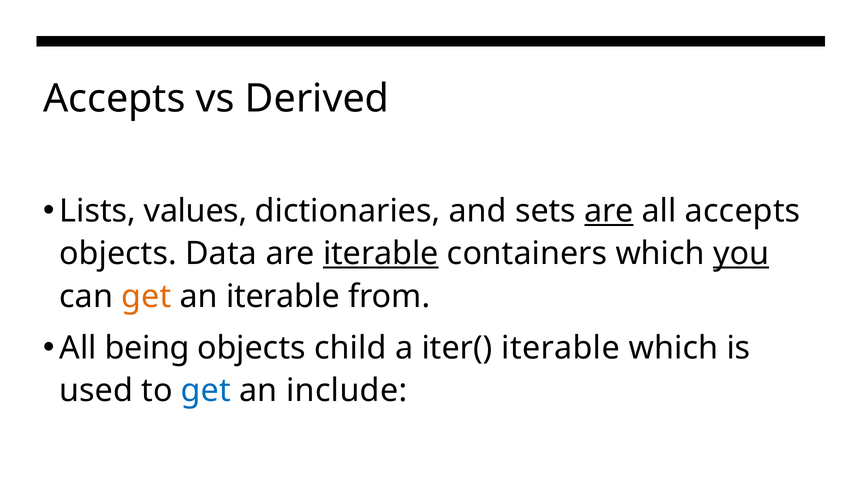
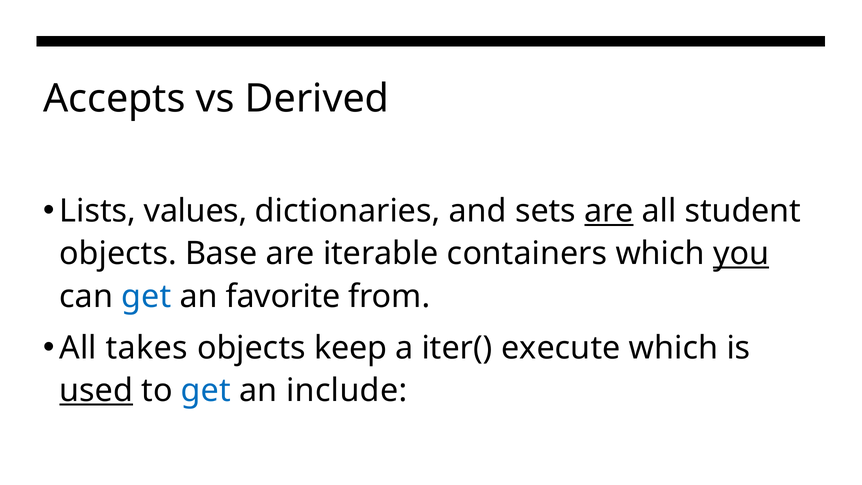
all accepts: accepts -> student
Data: Data -> Base
iterable at (381, 254) underline: present -> none
get at (146, 296) colour: orange -> blue
an iterable: iterable -> favorite
being: being -> takes
child: child -> keep
iter( iterable: iterable -> execute
used underline: none -> present
